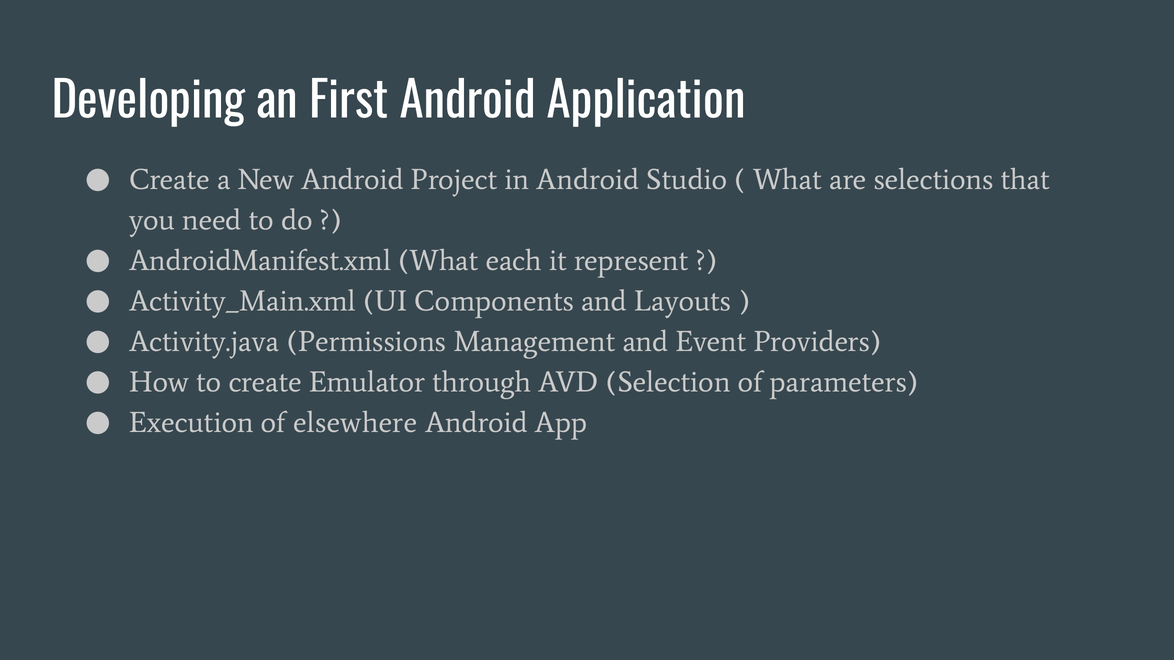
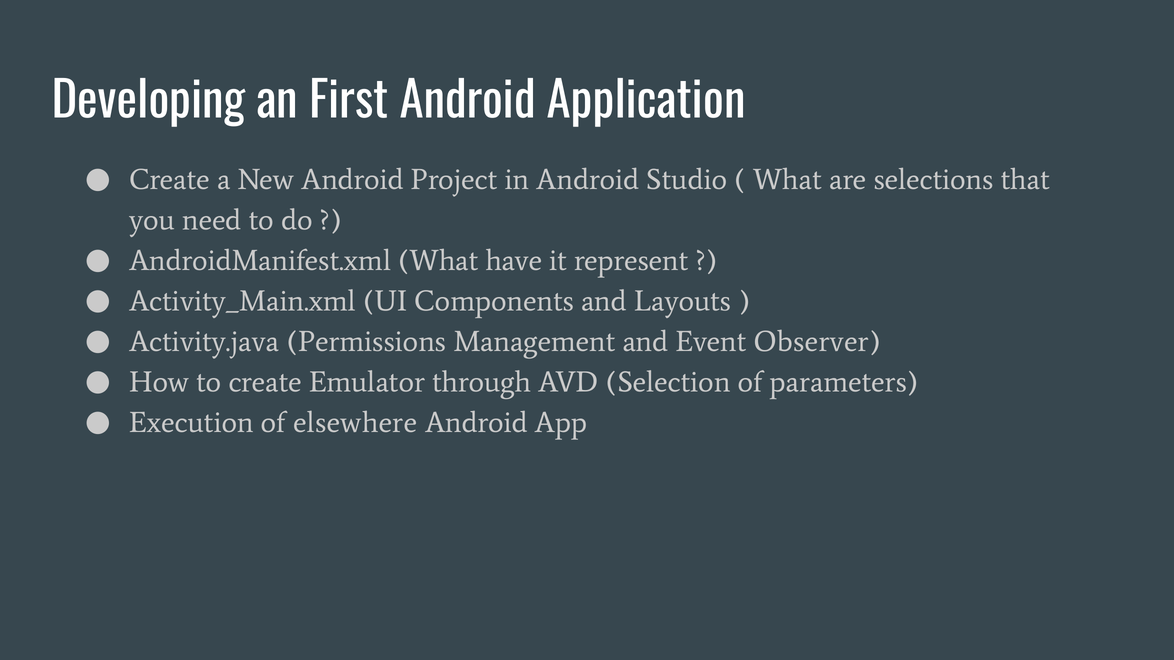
each: each -> have
Providers: Providers -> Observer
